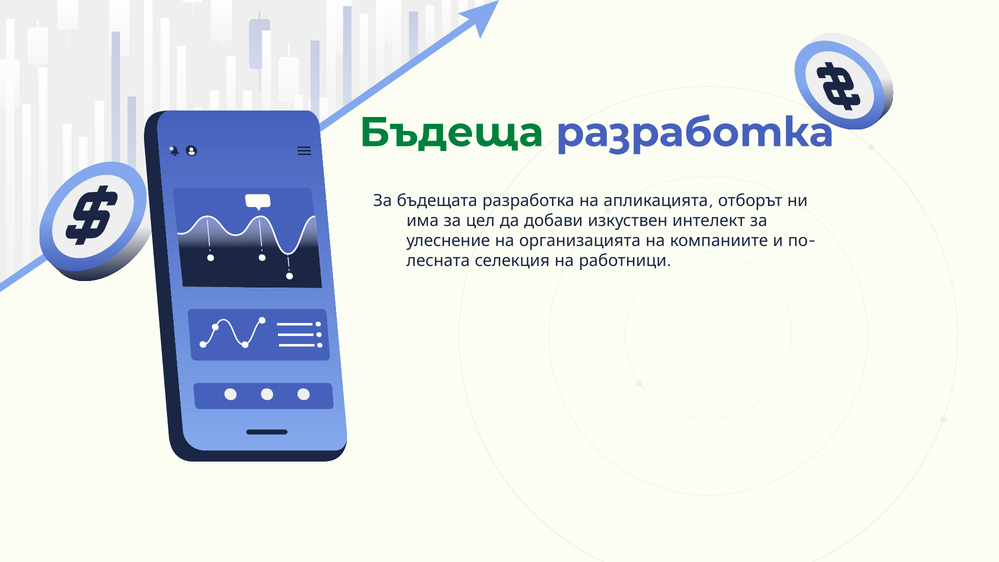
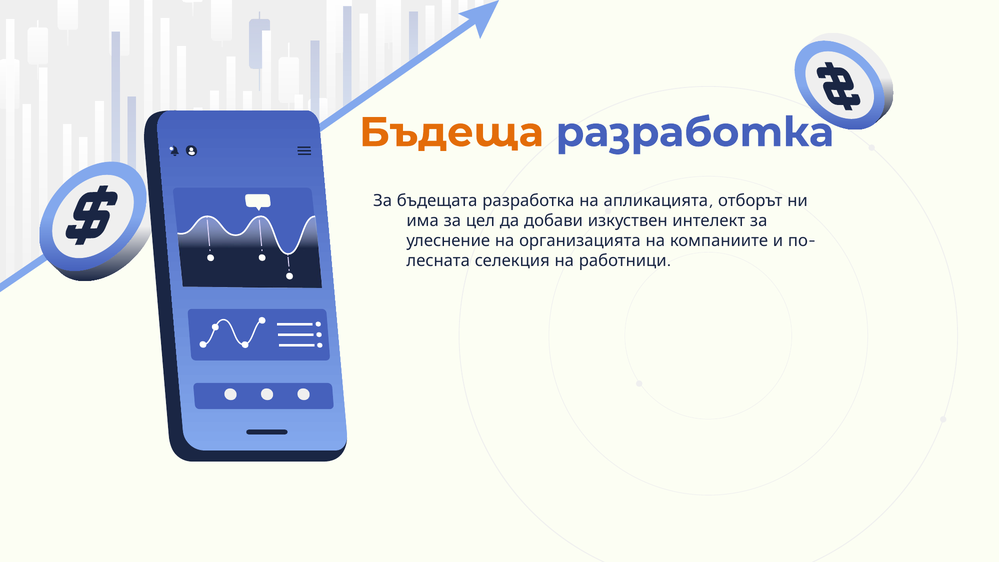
Бъдеща colour: green -> orange
